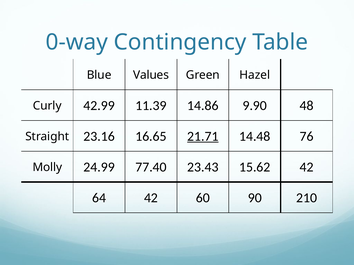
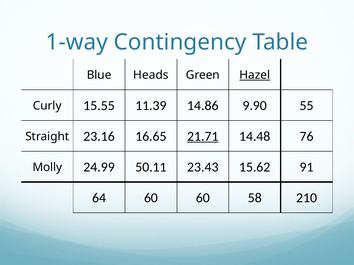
0-way: 0-way -> 1-way
Values: Values -> Heads
Hazel underline: none -> present
42.99: 42.99 -> 15.55
48: 48 -> 55
77.40: 77.40 -> 50.11
15.62 42: 42 -> 91
64 42: 42 -> 60
90: 90 -> 58
